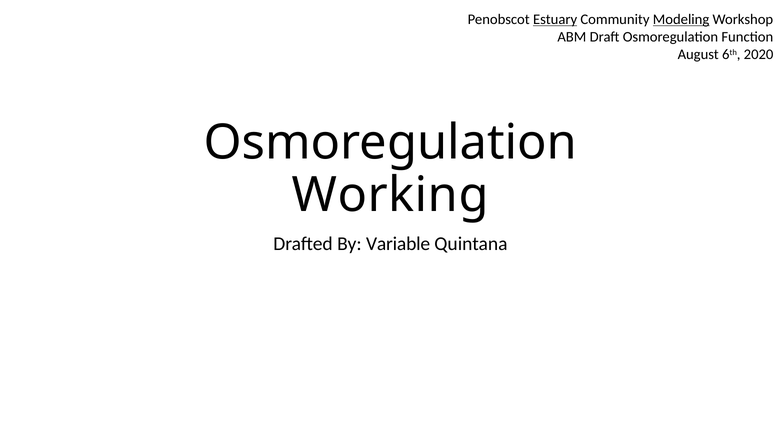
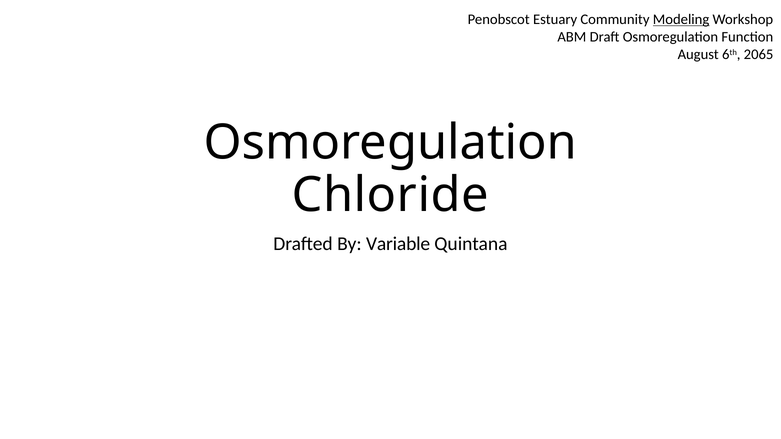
Estuary underline: present -> none
2020: 2020 -> 2065
Working: Working -> Chloride
